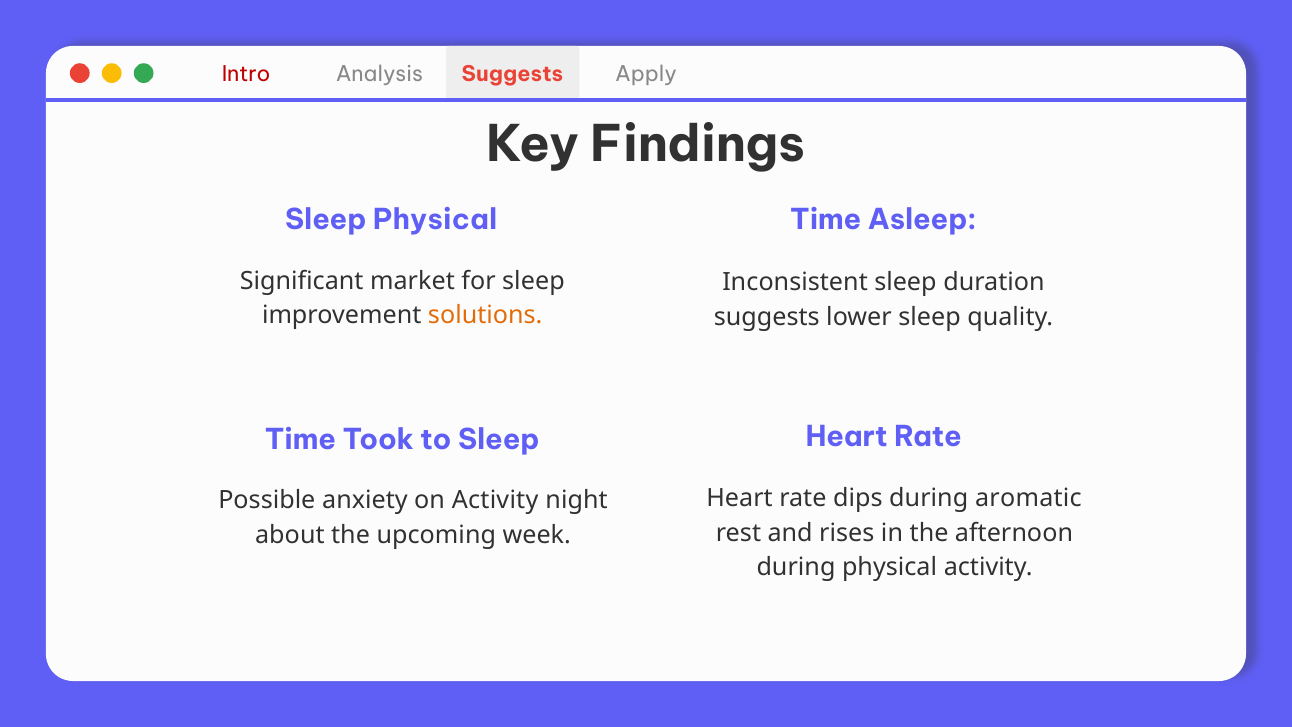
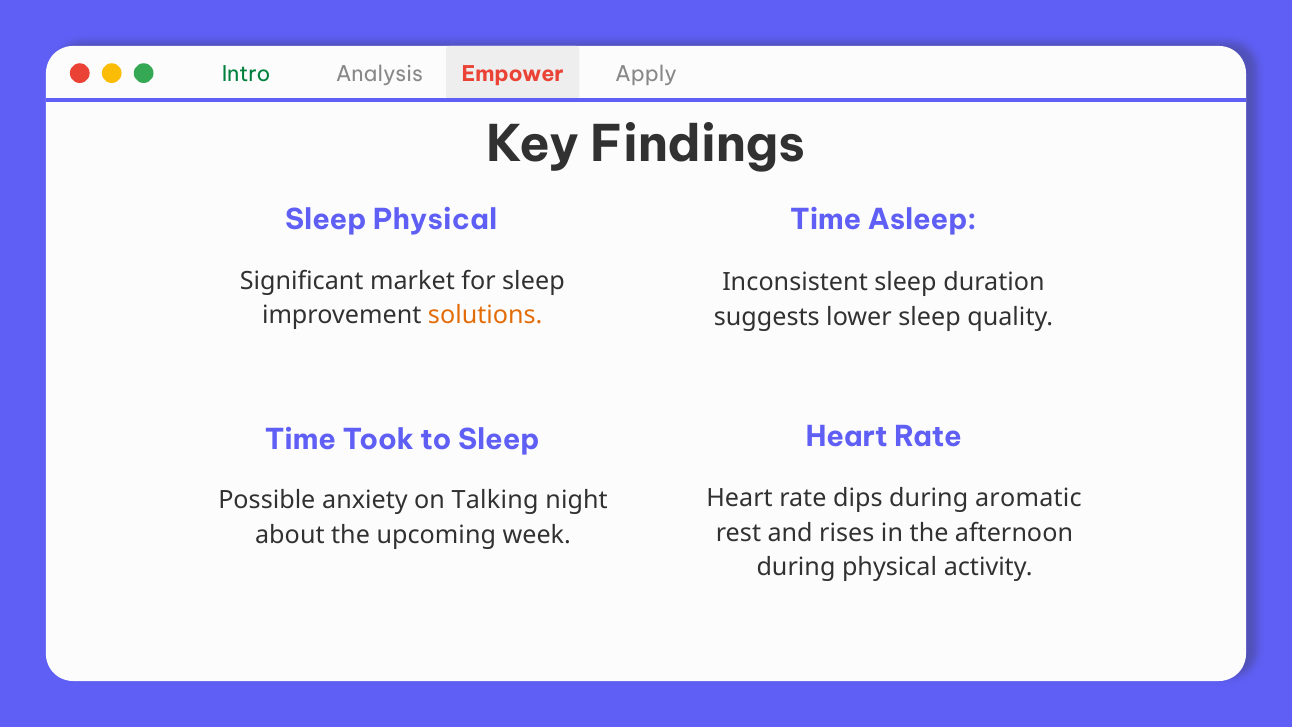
Intro colour: red -> green
Analysis Suggests: Suggests -> Empower
on Activity: Activity -> Talking
